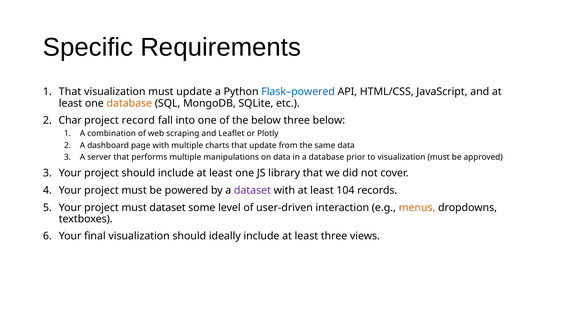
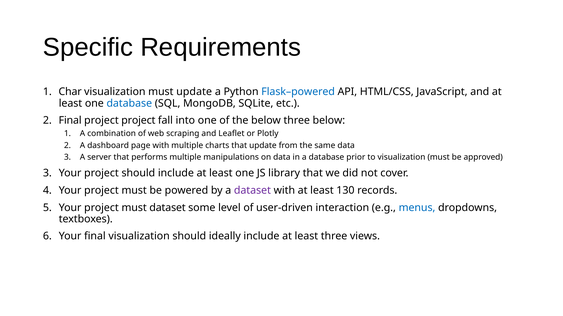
That at (70, 92): That -> Char
database at (129, 103) colour: orange -> blue
Char at (70, 121): Char -> Final
project record: record -> project
104: 104 -> 130
menus colour: orange -> blue
